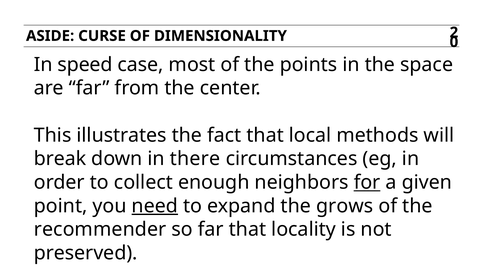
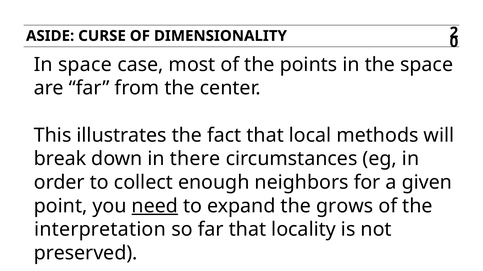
In speed: speed -> space
for underline: present -> none
recommender: recommender -> interpretation
